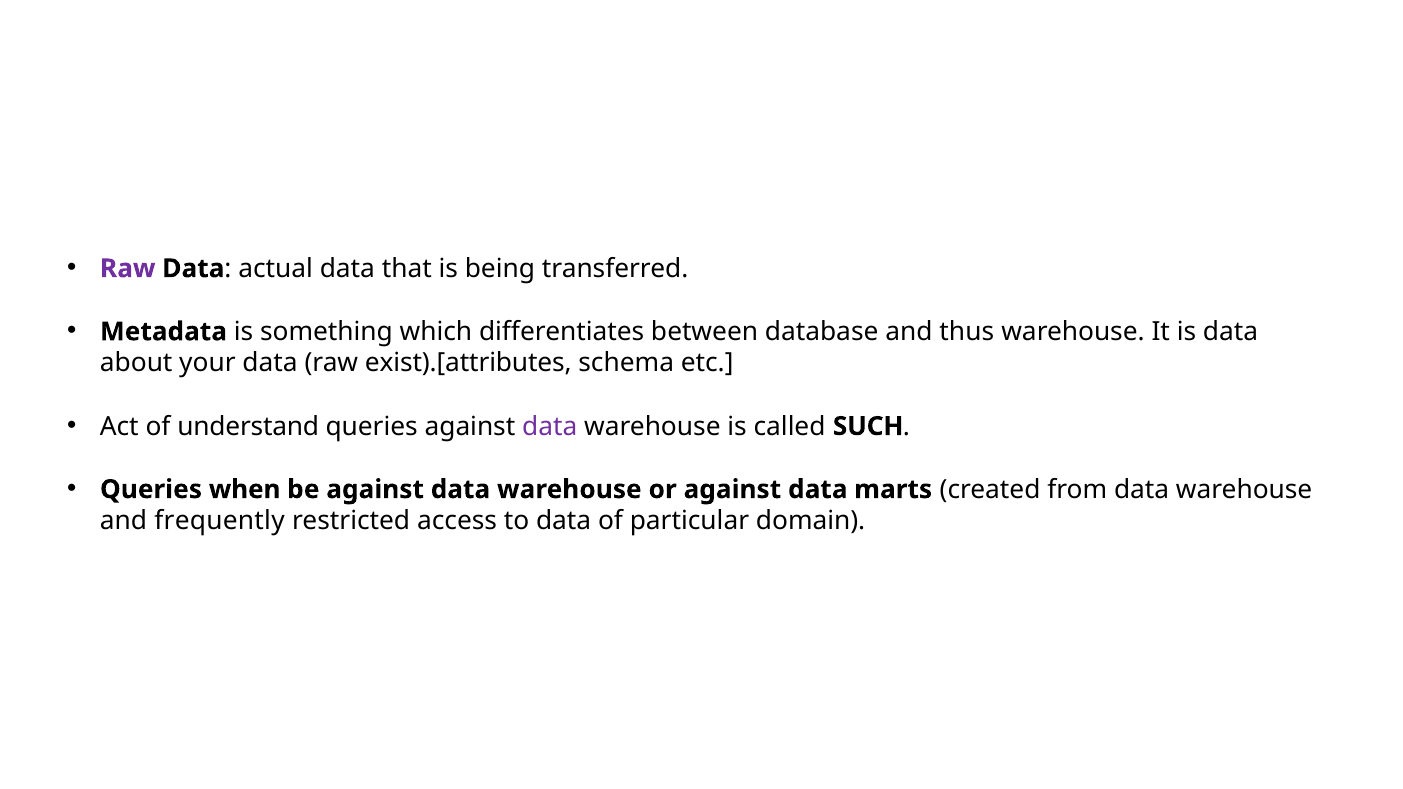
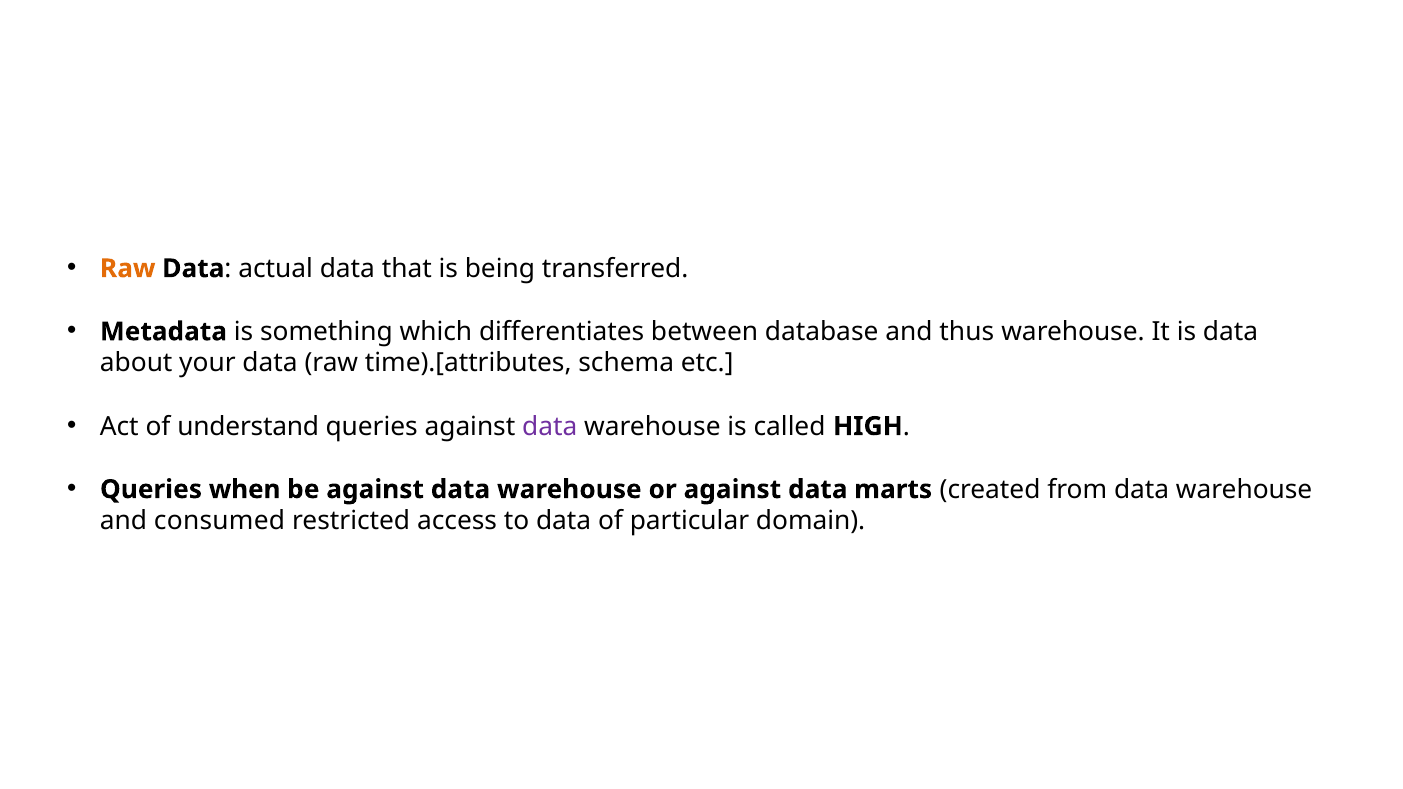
Raw at (128, 269) colour: purple -> orange
exist).[attributes: exist).[attributes -> time).[attributes
SUCH: SUCH -> HIGH
frequently: frequently -> consumed
